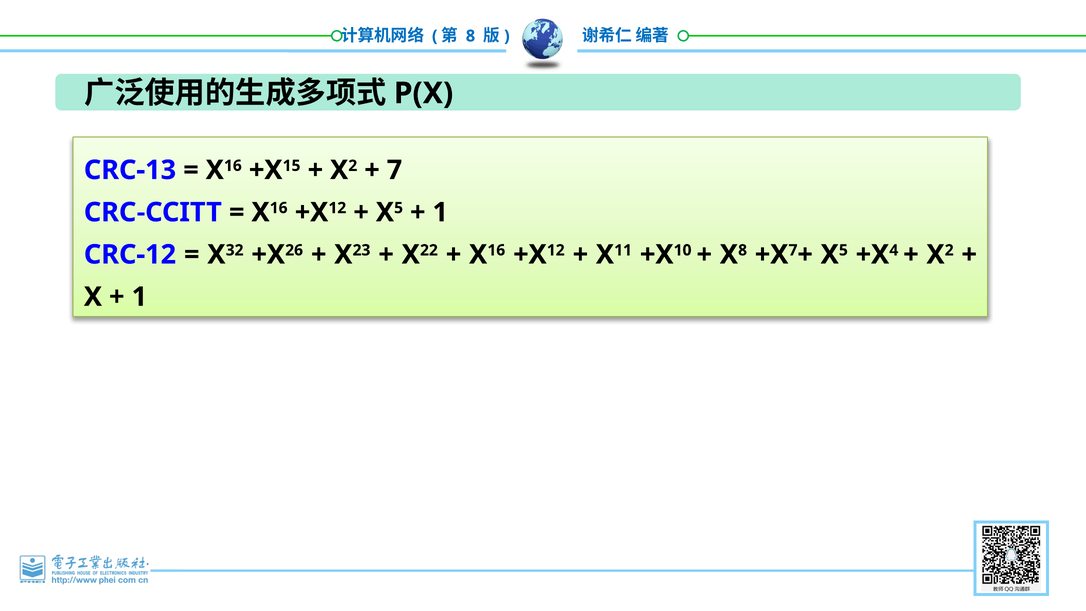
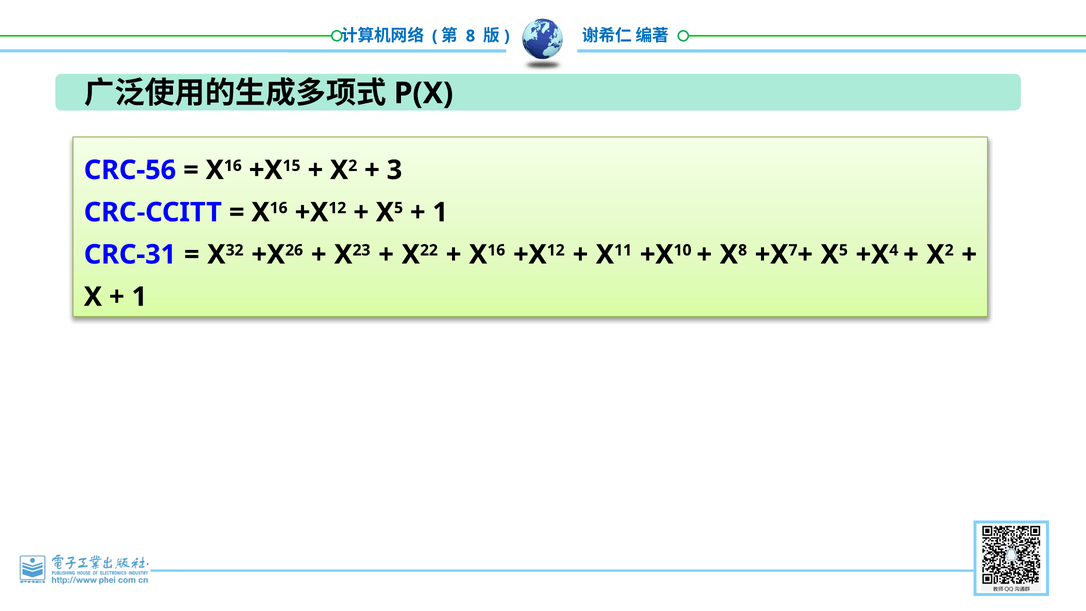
CRC-13: CRC-13 -> CRC-56
7: 7 -> 3
CRC-12: CRC-12 -> CRC-31
